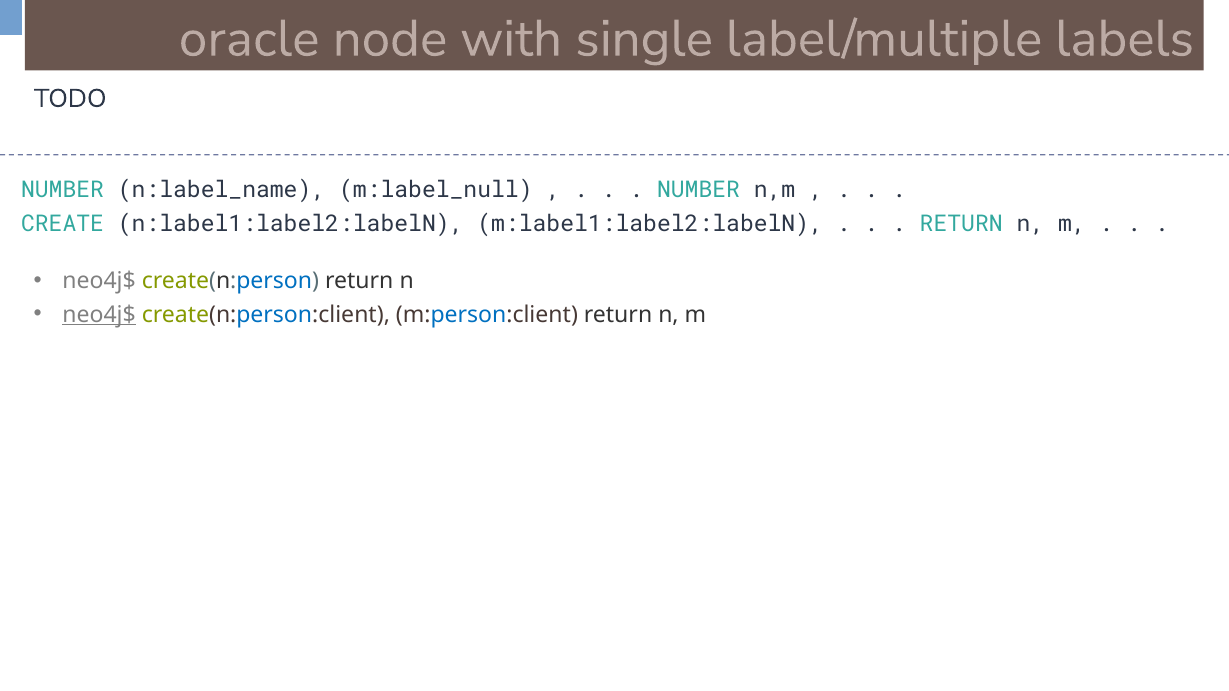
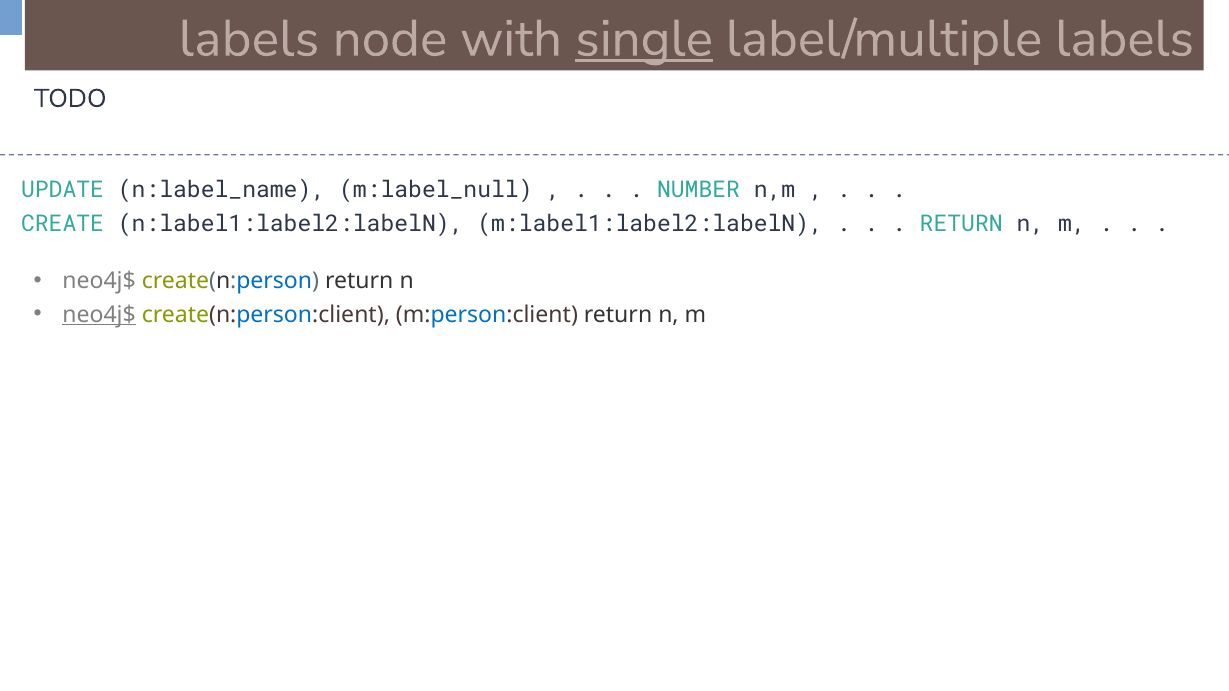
oracle at (249, 39): oracle -> labels
single underline: none -> present
NUMBER at (63, 190): NUMBER -> UPDATE
